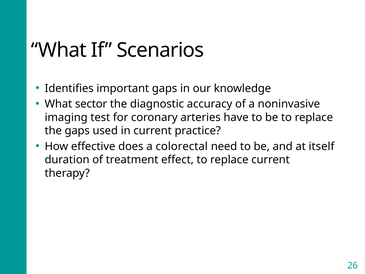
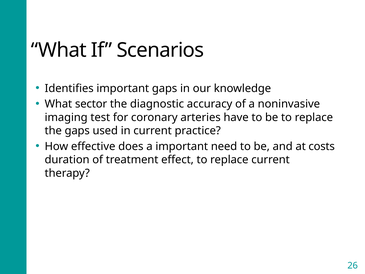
a colorectal: colorectal -> important
itself: itself -> costs
